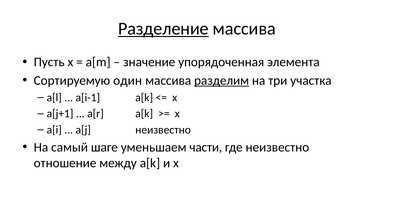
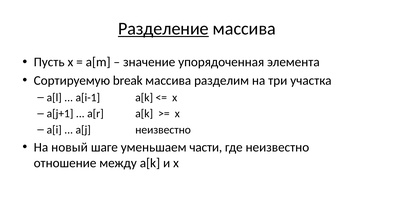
один: один -> break
разделим underline: present -> none
самый: самый -> новый
